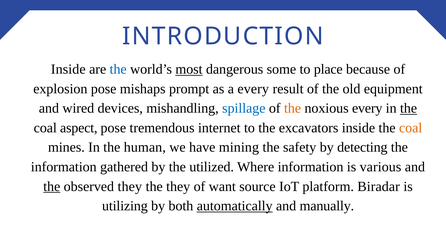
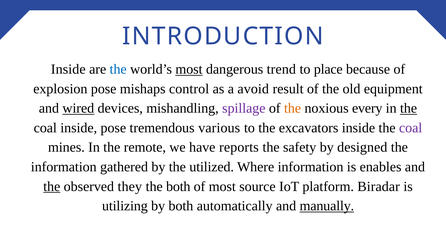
some: some -> trend
prompt: prompt -> control
a every: every -> avoid
wired underline: none -> present
spillage colour: blue -> purple
coal aspect: aspect -> inside
internet: internet -> various
coal at (411, 128) colour: orange -> purple
human: human -> remote
mining: mining -> reports
detecting: detecting -> designed
various: various -> enables
the they: they -> both
of want: want -> most
automatically underline: present -> none
manually underline: none -> present
